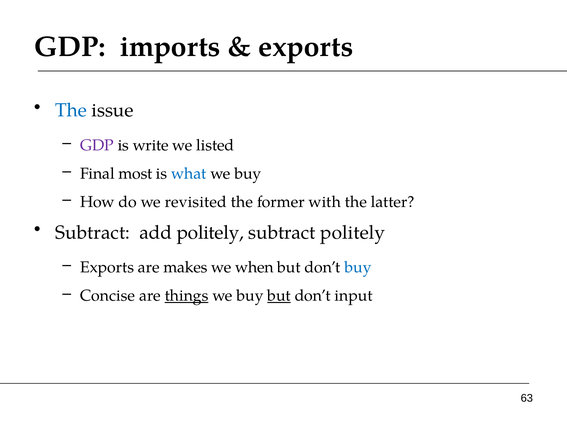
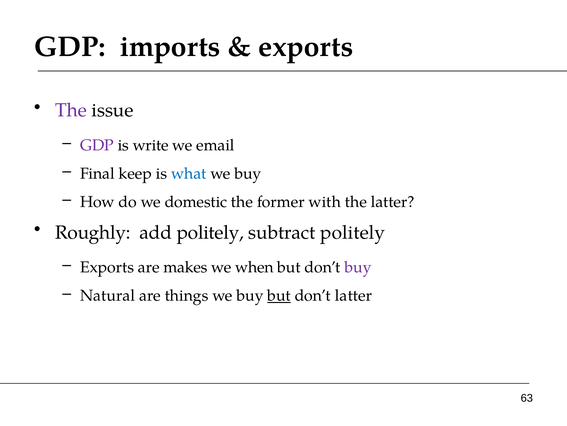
The at (71, 110) colour: blue -> purple
listed: listed -> email
most: most -> keep
revisited: revisited -> domestic
Subtract at (93, 232): Subtract -> Roughly
buy at (358, 267) colour: blue -> purple
Concise: Concise -> Natural
things underline: present -> none
don’t input: input -> latter
